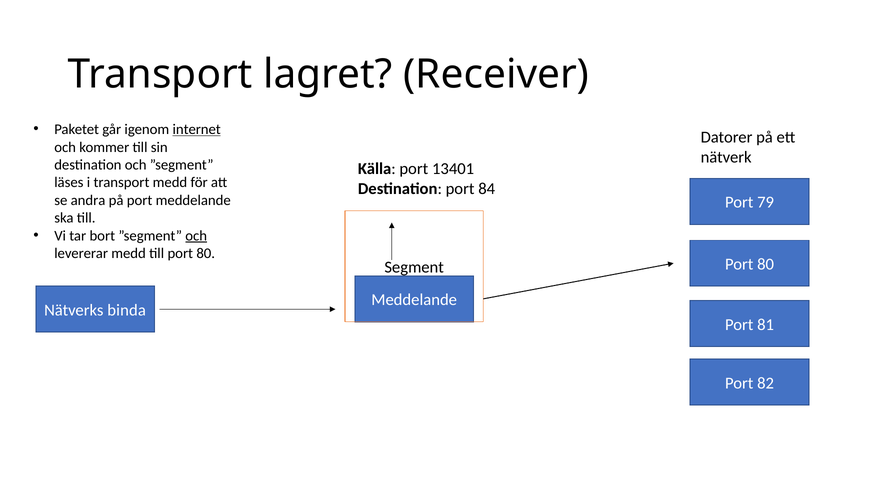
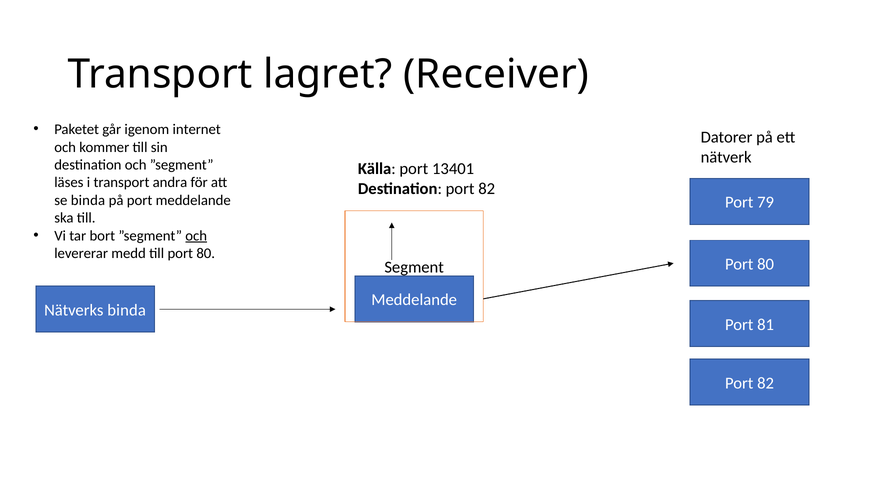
internet underline: present -> none
transport medd: medd -> andra
Destination port 84: 84 -> 82
se andra: andra -> binda
